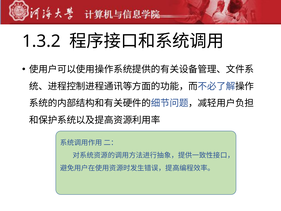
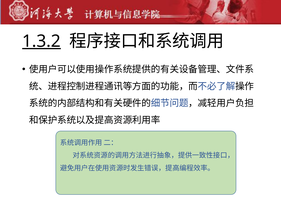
1.3.2 underline: none -> present
